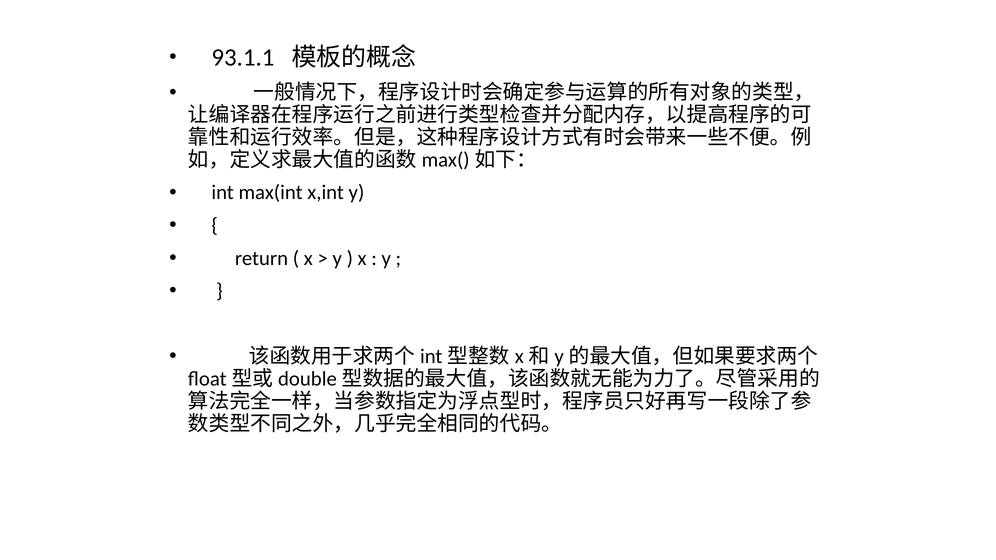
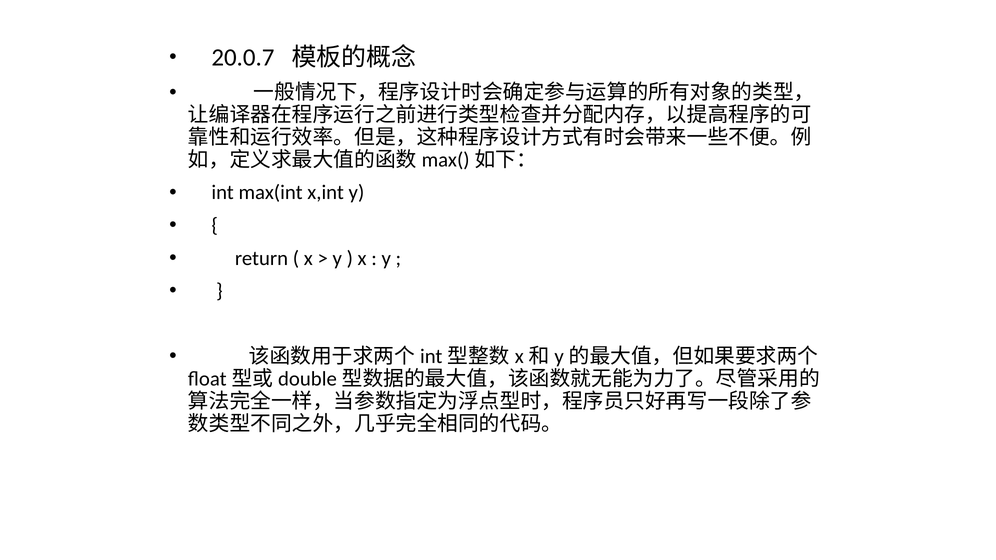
93.1.1: 93.1.1 -> 20.0.7
